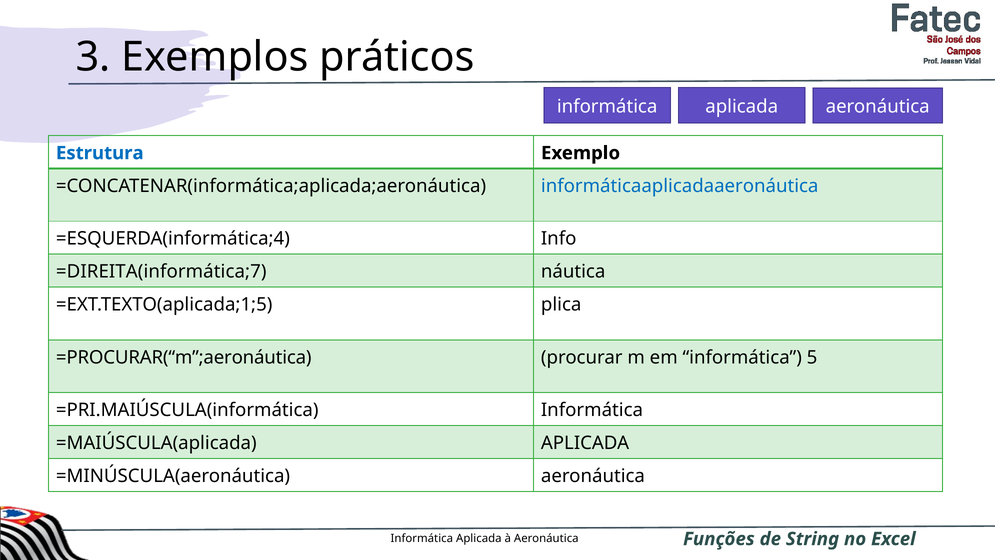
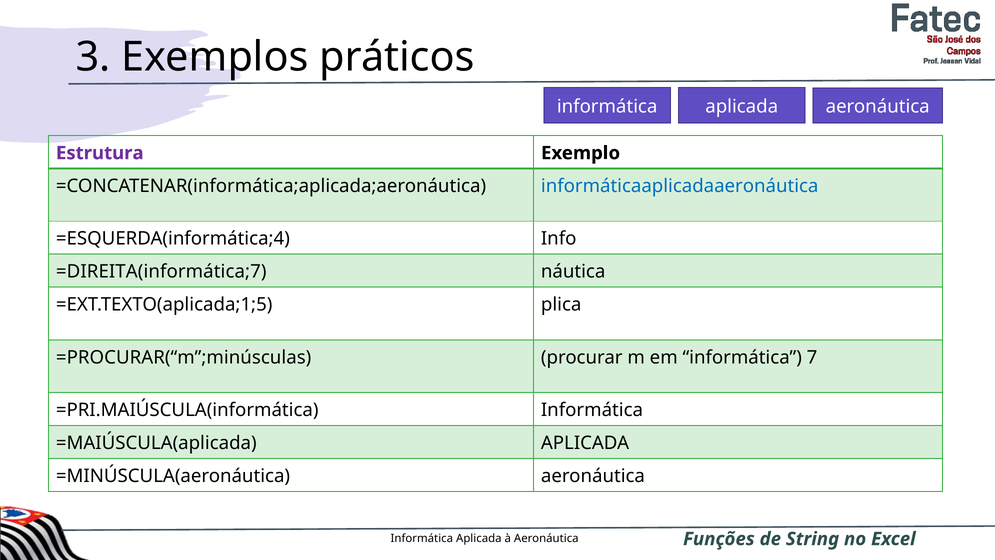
Estrutura colour: blue -> purple
=PROCURAR(“m”;aeronáutica: =PROCURAR(“m”;aeronáutica -> =PROCURAR(“m”;minúsculas
5: 5 -> 7
